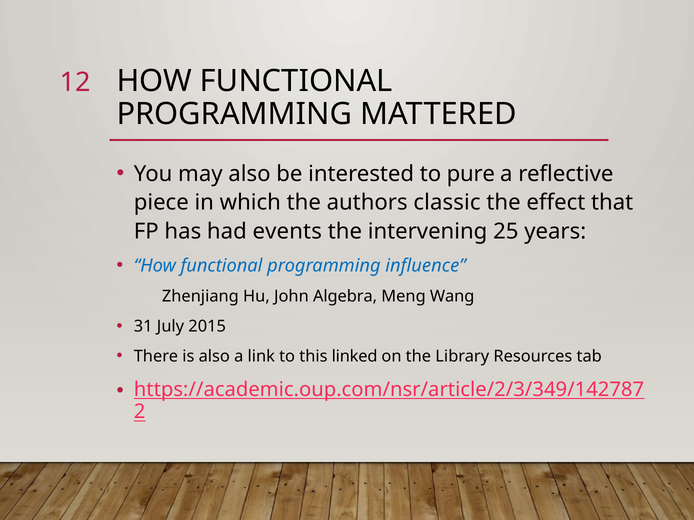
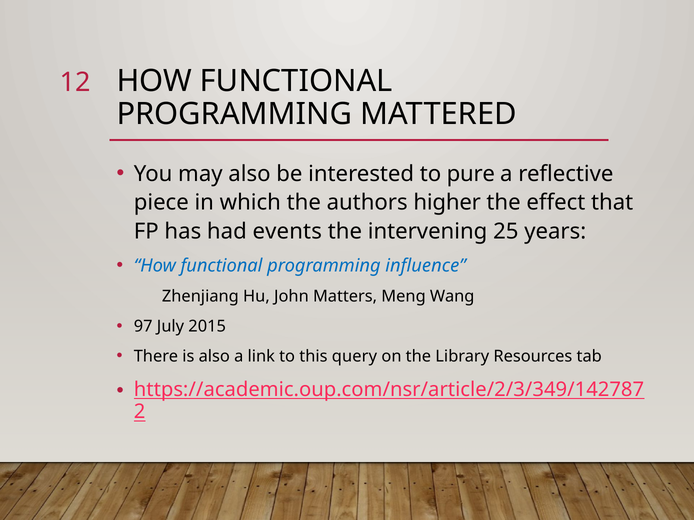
classic: classic -> higher
Algebra: Algebra -> Matters
31: 31 -> 97
linked: linked -> query
